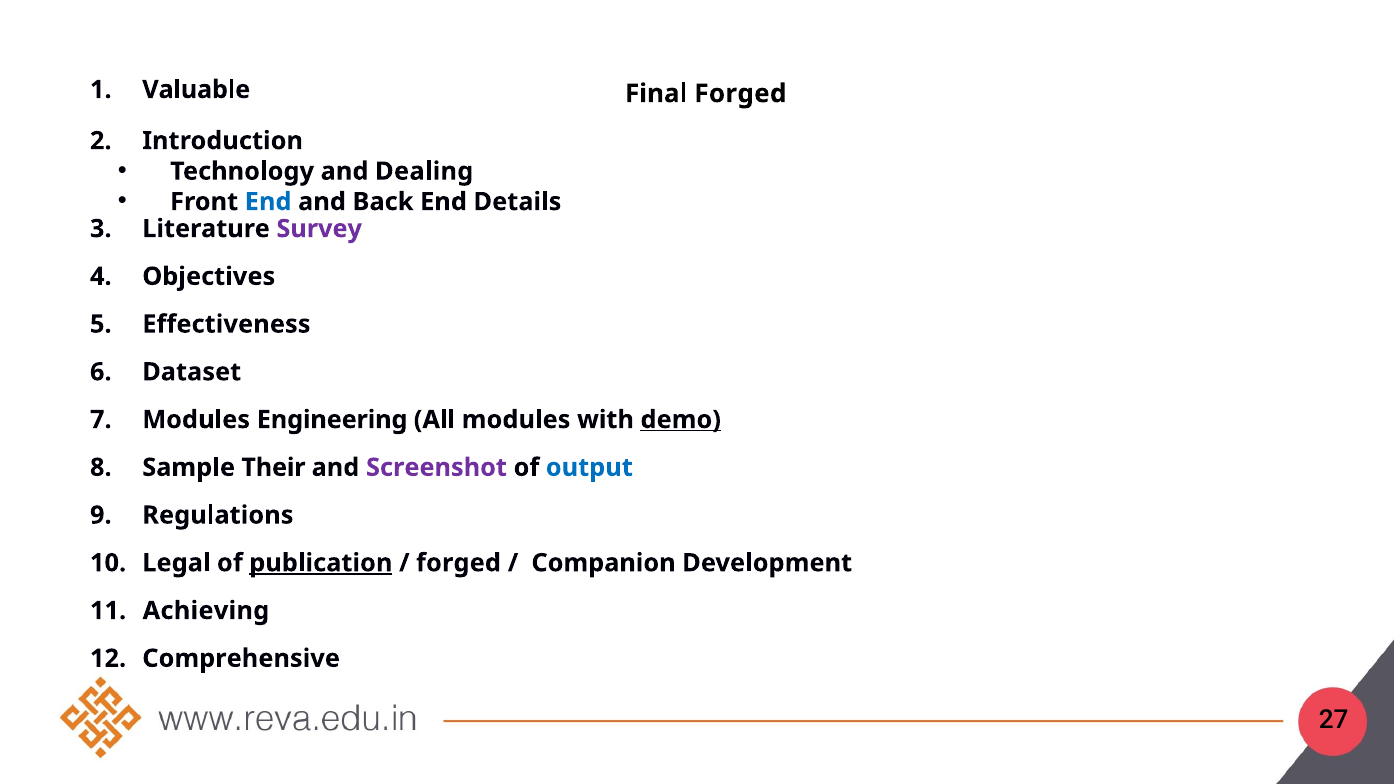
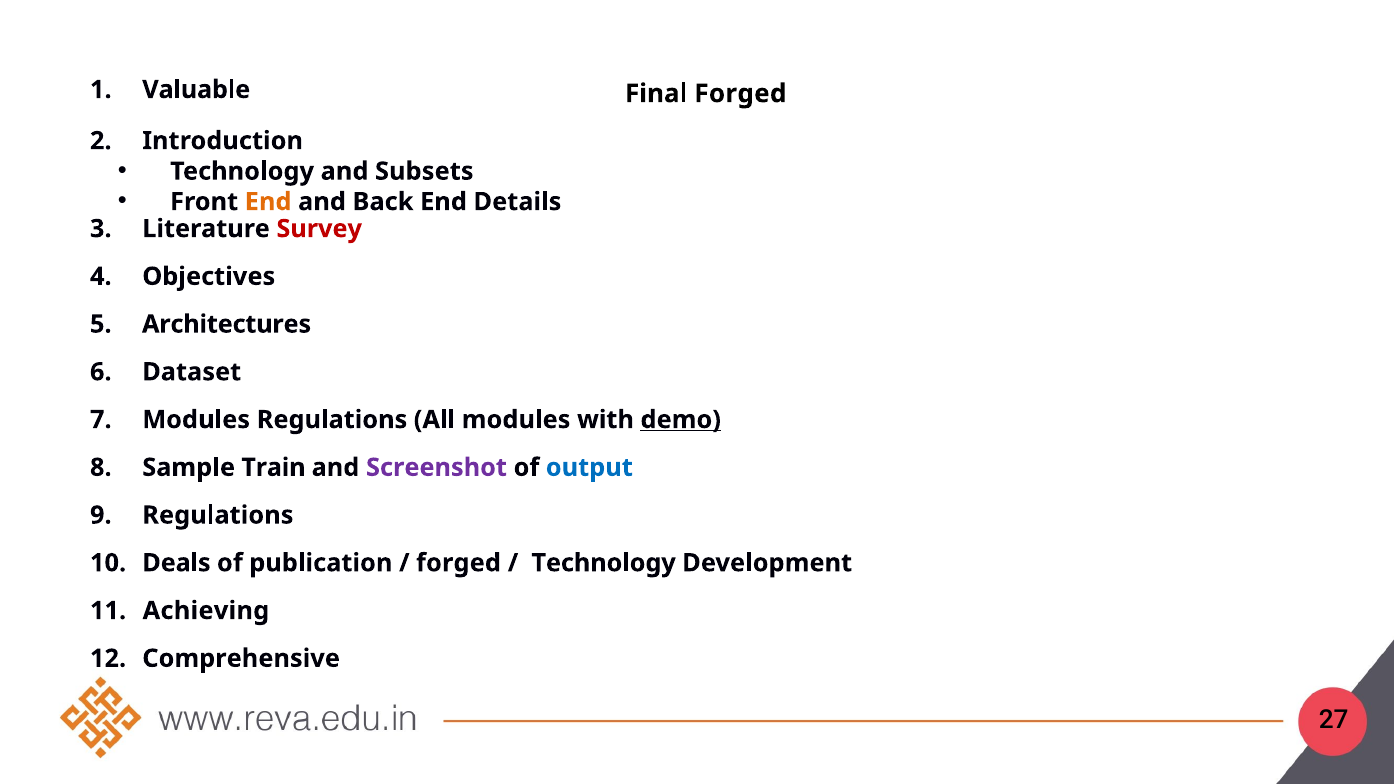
Dealing: Dealing -> Subsets
End at (268, 202) colour: blue -> orange
Survey colour: purple -> red
Effectiveness: Effectiveness -> Architectures
Modules Engineering: Engineering -> Regulations
Their: Their -> Train
Legal: Legal -> Deals
publication underline: present -> none
Companion at (604, 563): Companion -> Technology
